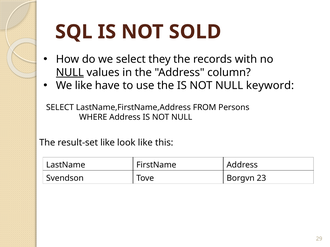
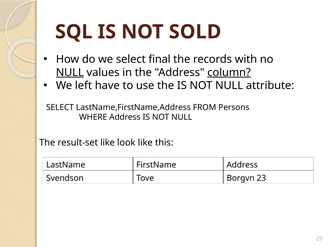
they: they -> final
column underline: none -> present
We like: like -> left
keyword: keyword -> attribute
